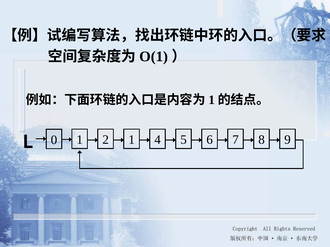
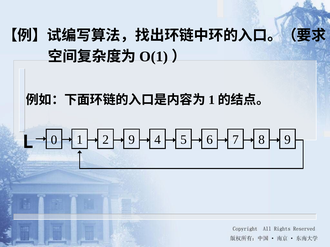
2 1: 1 -> 9
